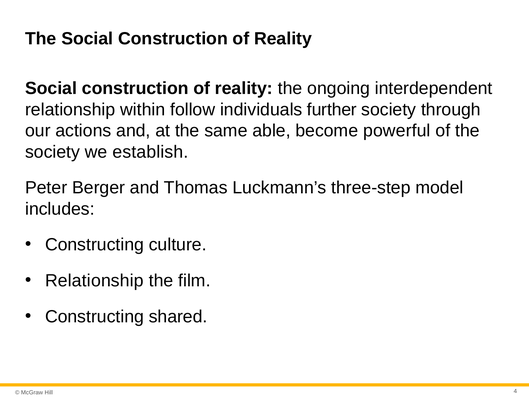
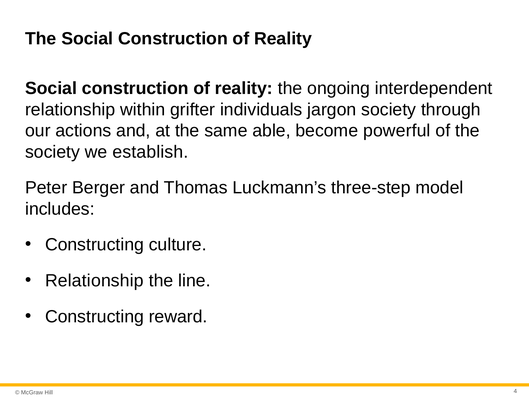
follow: follow -> grifter
further: further -> jargon
film: film -> line
shared: shared -> reward
